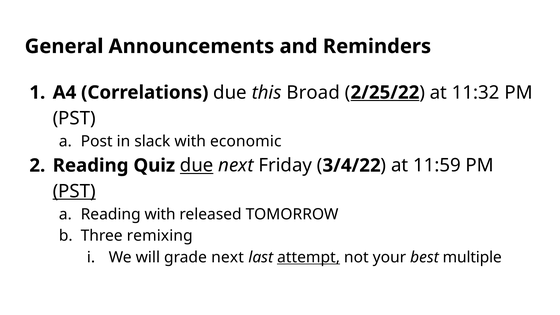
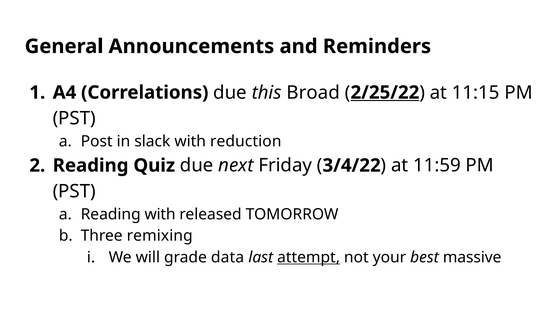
11:32: 11:32 -> 11:15
economic: economic -> reduction
due at (197, 165) underline: present -> none
PST at (74, 191) underline: present -> none
grade next: next -> data
multiple: multiple -> massive
